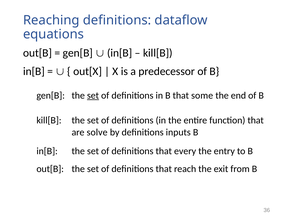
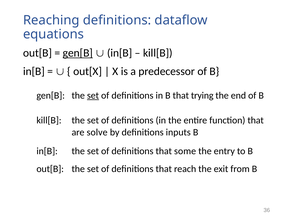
gen[B at (78, 53) underline: none -> present
some: some -> trying
every: every -> some
